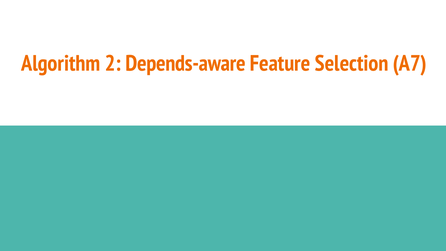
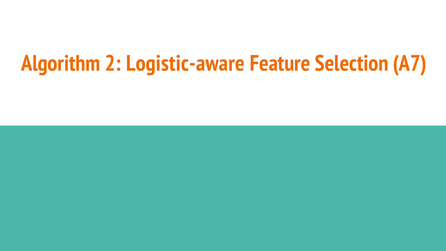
Depends-aware: Depends-aware -> Logistic-aware
